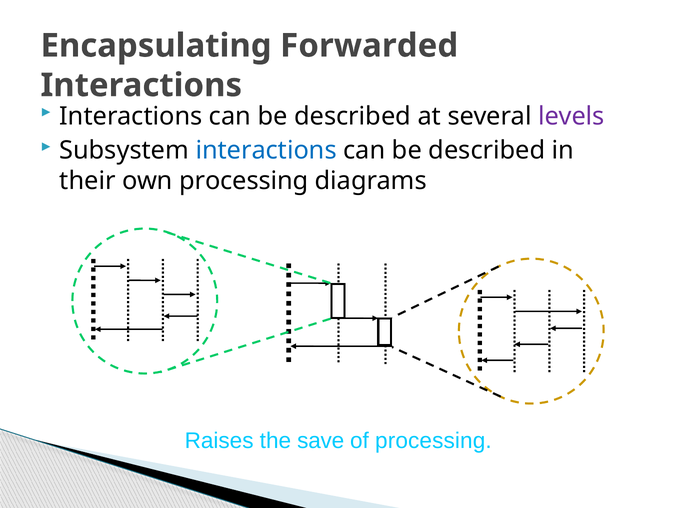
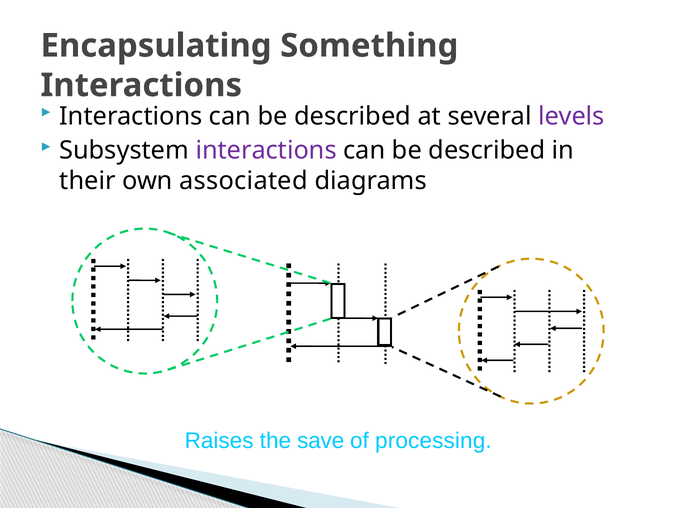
Forwarded: Forwarded -> Something
interactions at (266, 150) colour: blue -> purple
own processing: processing -> associated
